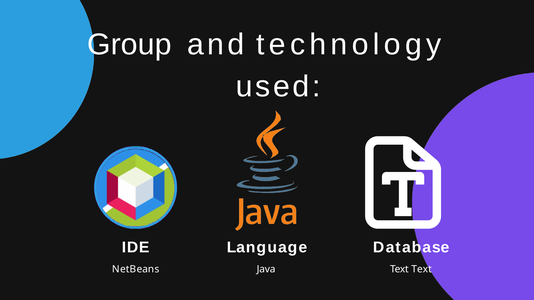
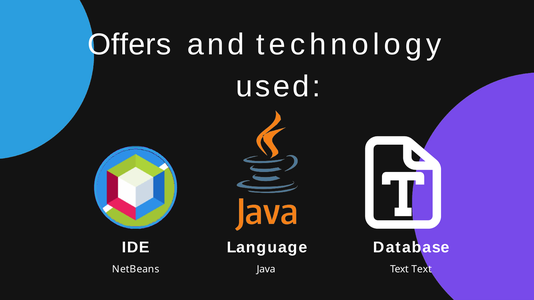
Group: Group -> Offers
